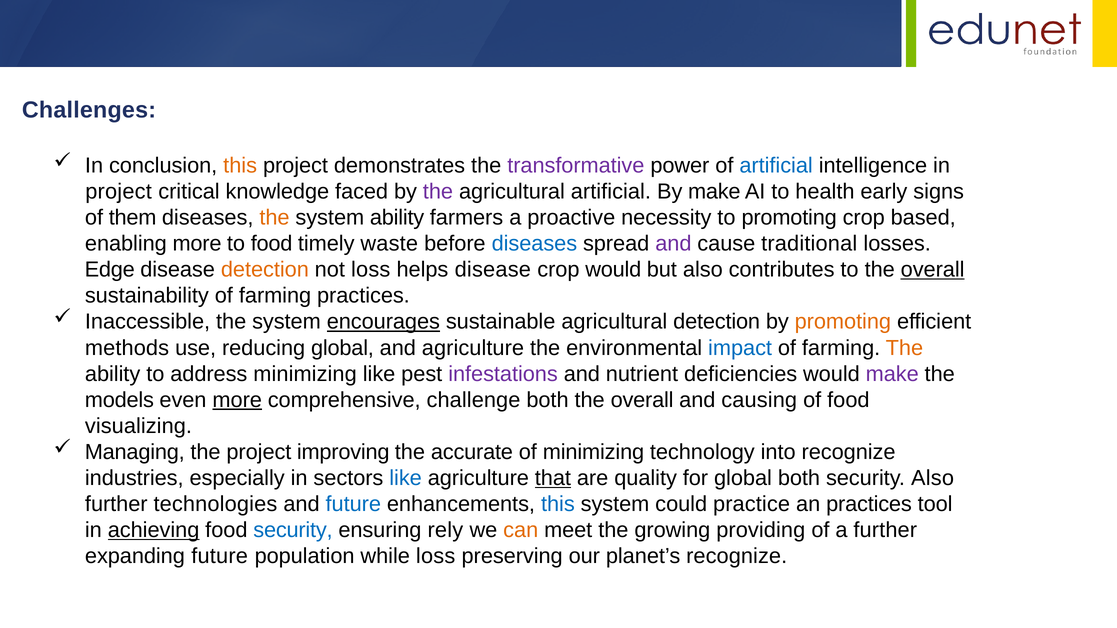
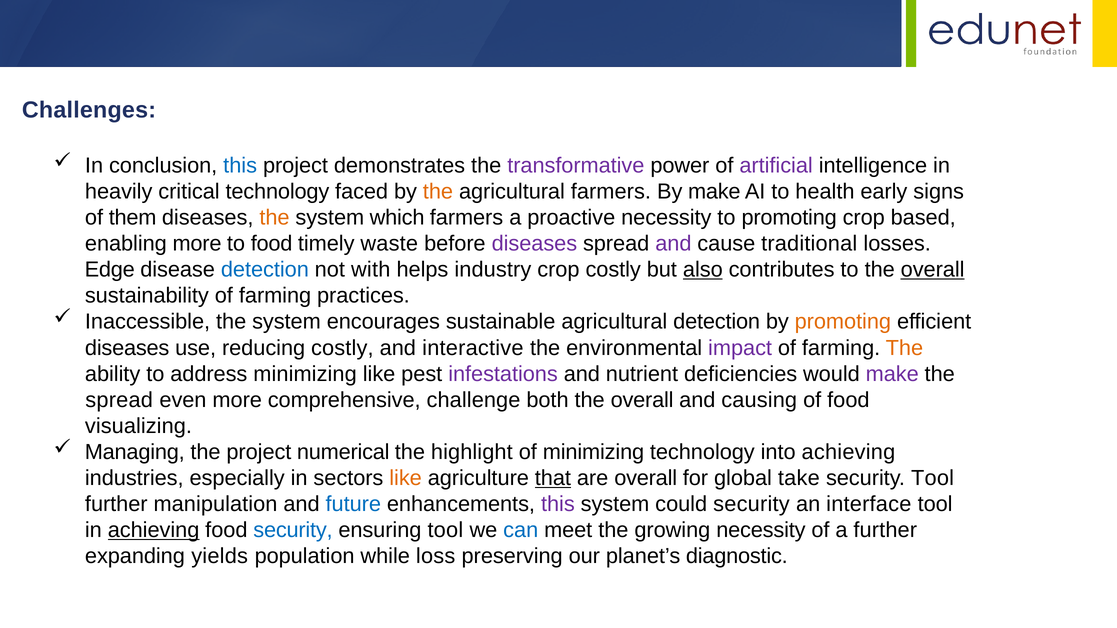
this at (240, 166) colour: orange -> blue
artificial at (776, 166) colour: blue -> purple
project at (119, 192): project -> heavily
critical knowledge: knowledge -> technology
the at (438, 192) colour: purple -> orange
agricultural artificial: artificial -> farmers
system ability: ability -> which
diseases at (534, 244) colour: blue -> purple
detection at (265, 270) colour: orange -> blue
not loss: loss -> with
helps disease: disease -> industry
crop would: would -> costly
also at (703, 270) underline: none -> present
encourages underline: present -> none
methods at (127, 348): methods -> diseases
reducing global: global -> costly
and agriculture: agriculture -> interactive
impact colour: blue -> purple
models at (119, 400): models -> spread
more at (237, 400) underline: present -> none
improving: improving -> numerical
accurate: accurate -> highlight
into recognize: recognize -> achieving
like at (406, 478) colour: blue -> orange
are quality: quality -> overall
global both: both -> take
security Also: Also -> Tool
technologies: technologies -> manipulation
this at (558, 504) colour: blue -> purple
could practice: practice -> security
an practices: practices -> interface
ensuring rely: rely -> tool
can colour: orange -> blue
growing providing: providing -> necessity
expanding future: future -> yields
planet’s recognize: recognize -> diagnostic
